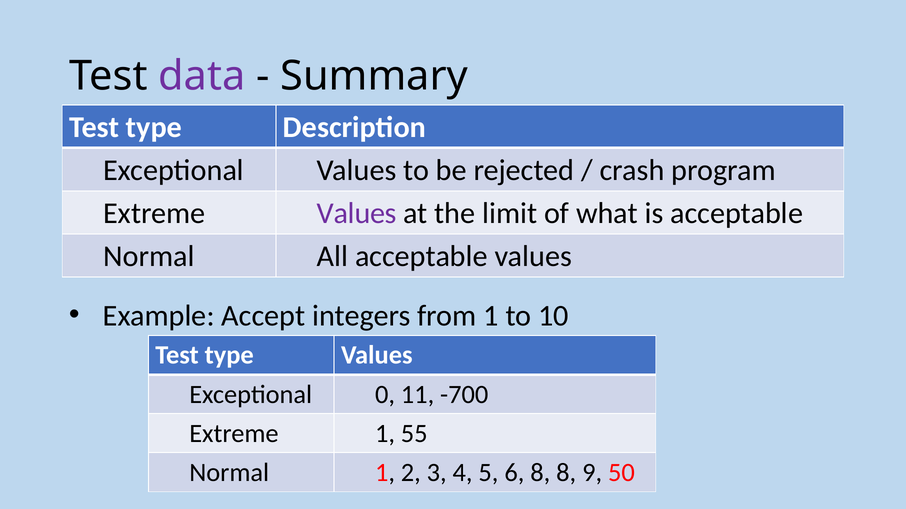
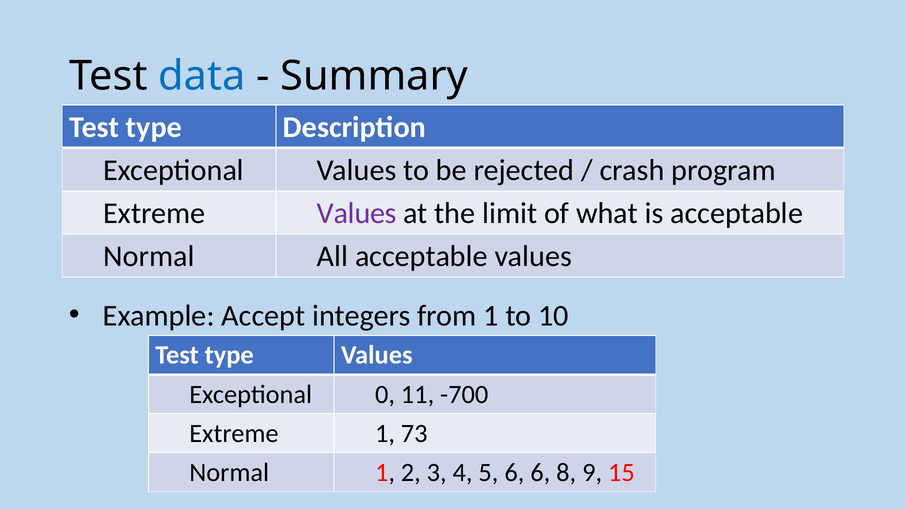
data colour: purple -> blue
55: 55 -> 73
6 8: 8 -> 6
50: 50 -> 15
